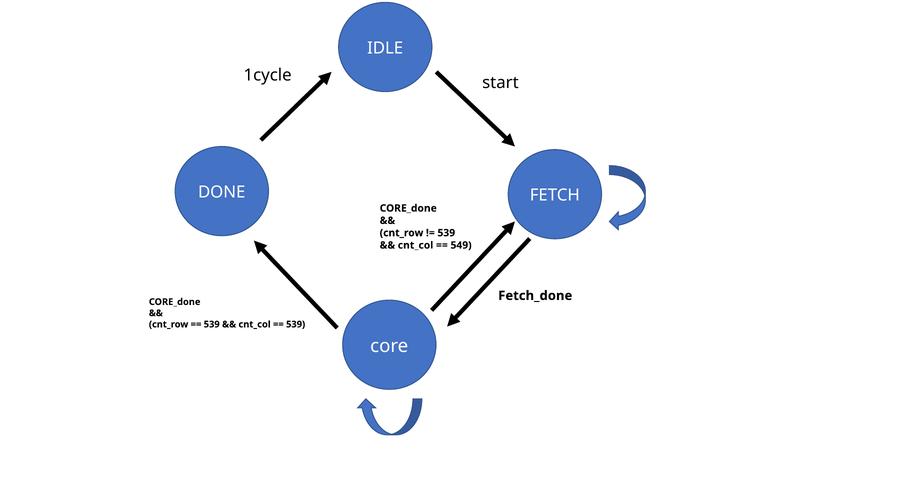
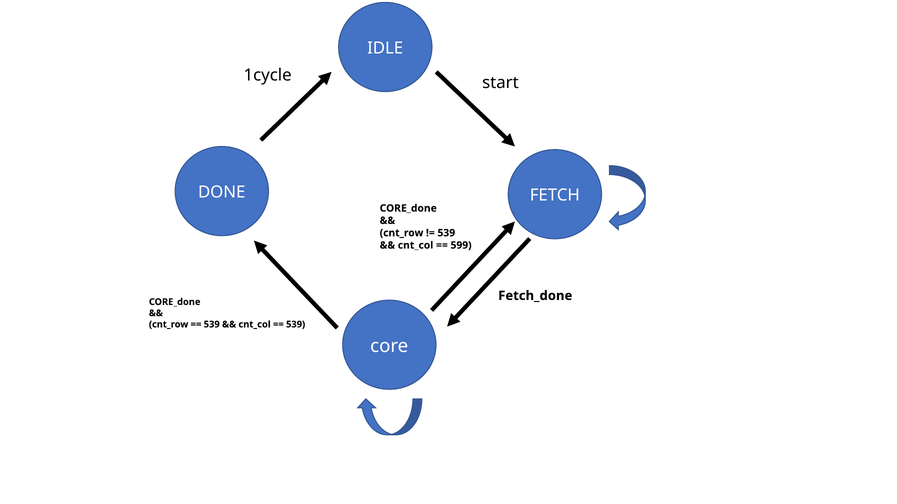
549: 549 -> 599
